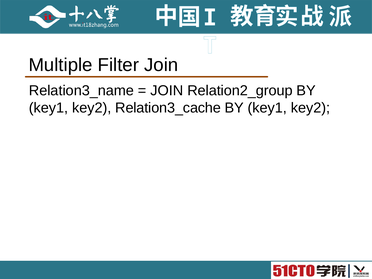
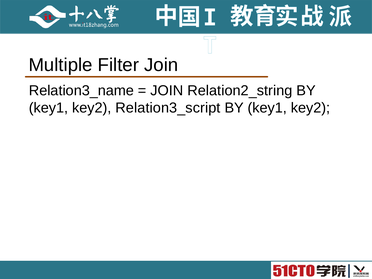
Relation2_group: Relation2_group -> Relation2_string
Relation3_cache: Relation3_cache -> Relation3_script
